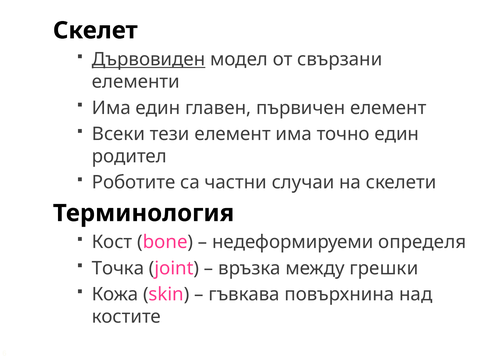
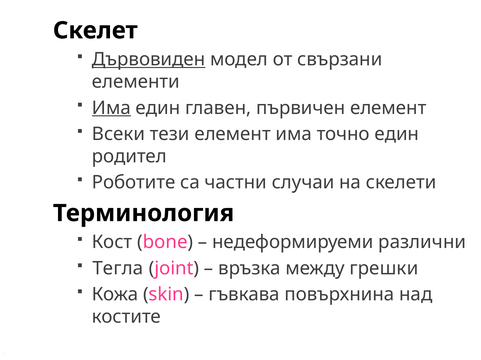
Има at (111, 108) underline: none -> present
определя: определя -> различни
Точка: Точка -> Тегла
